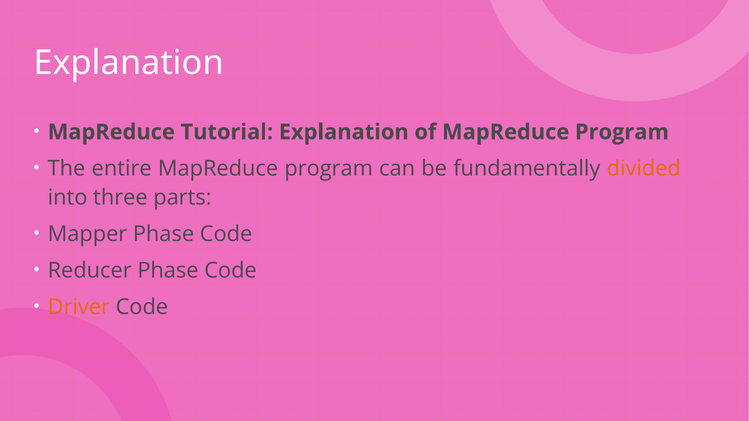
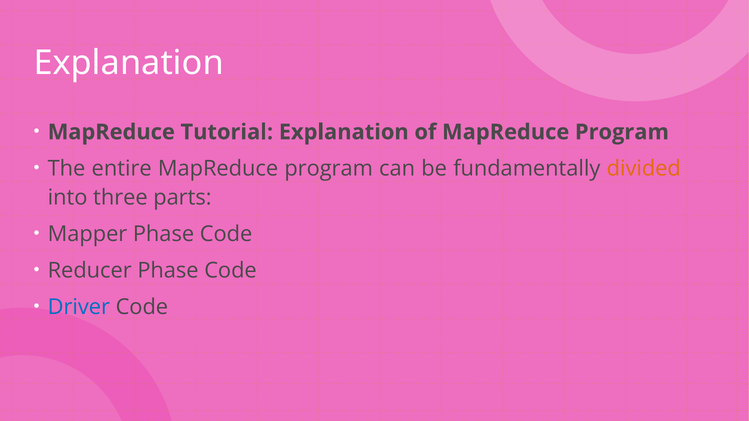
Driver colour: orange -> blue
